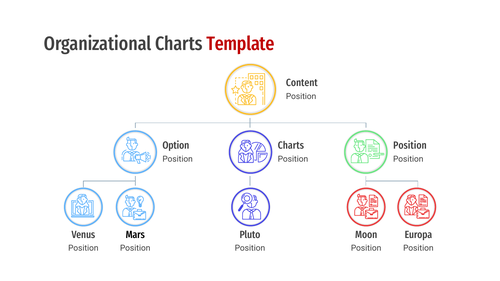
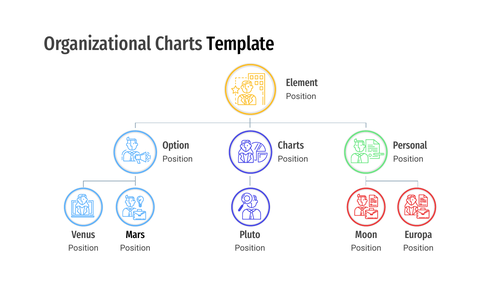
Template colour: red -> black
Content: Content -> Element
Position at (410, 146): Position -> Personal
